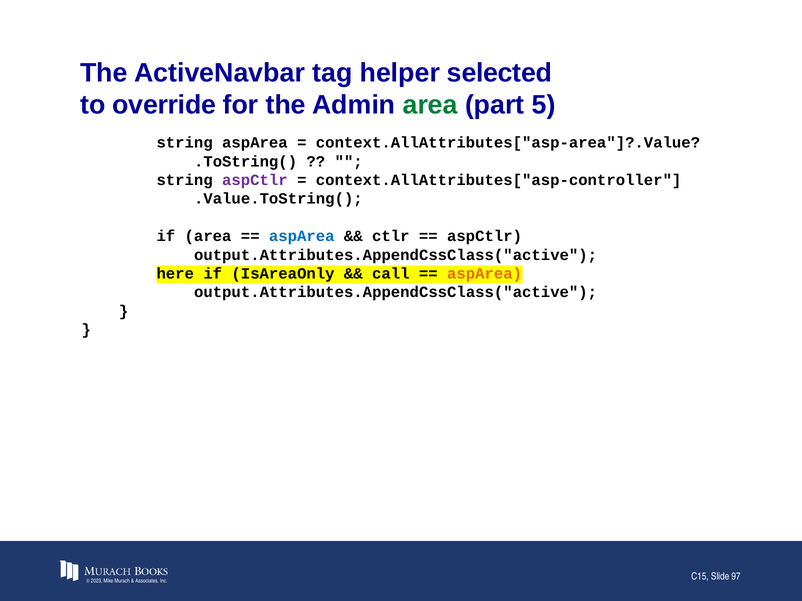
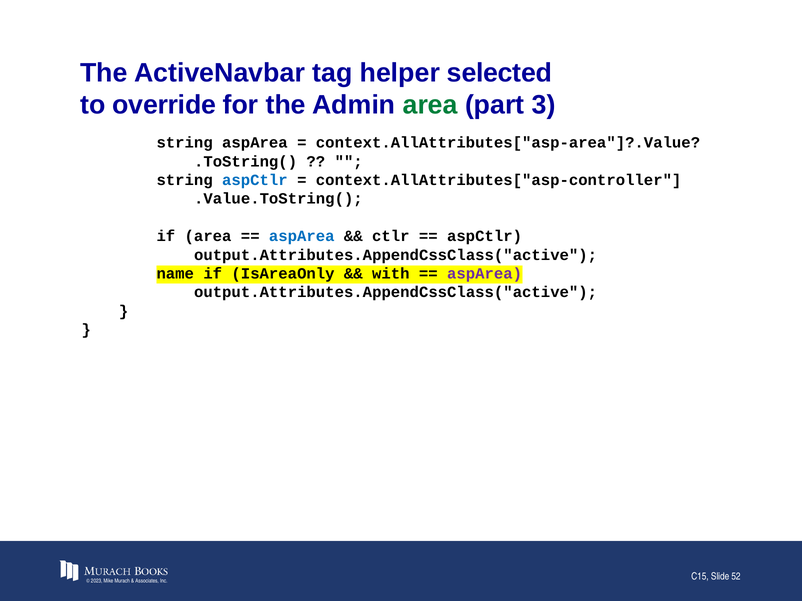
5: 5 -> 3
aspCtlr at (255, 180) colour: purple -> blue
here: here -> name
call: call -> with
aspArea at (485, 274) colour: orange -> purple
97: 97 -> 52
